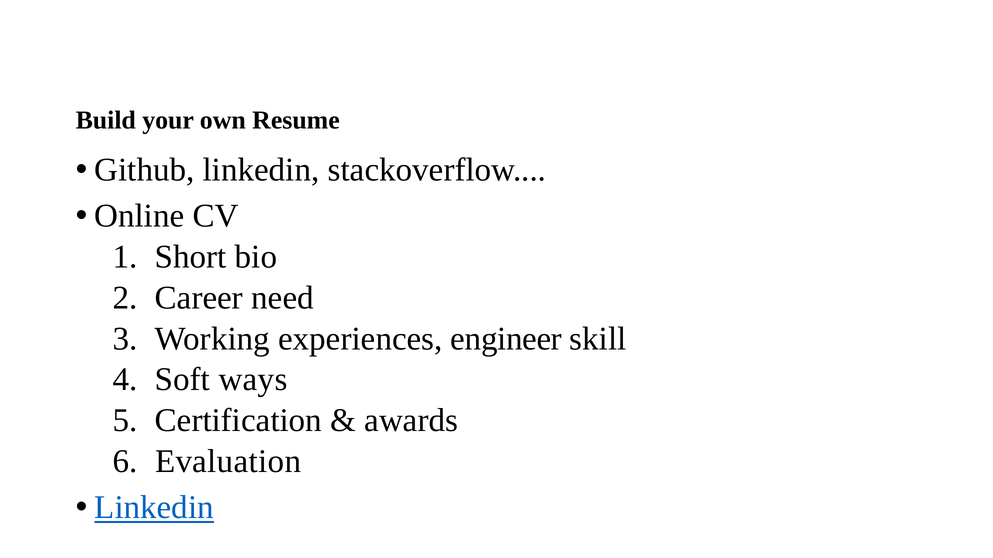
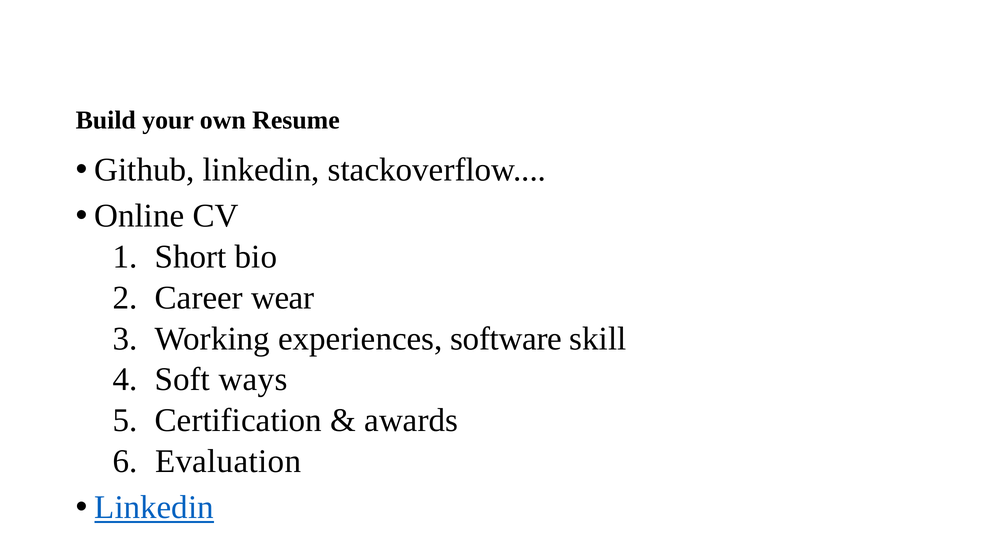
need: need -> wear
engineer: engineer -> software
